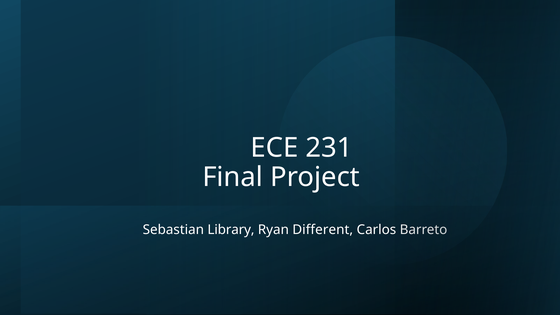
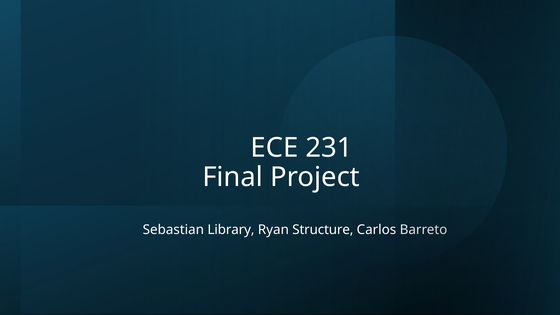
Different: Different -> Structure
